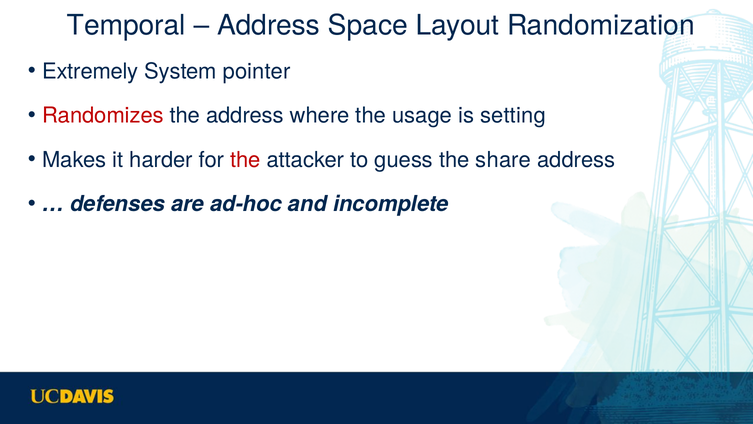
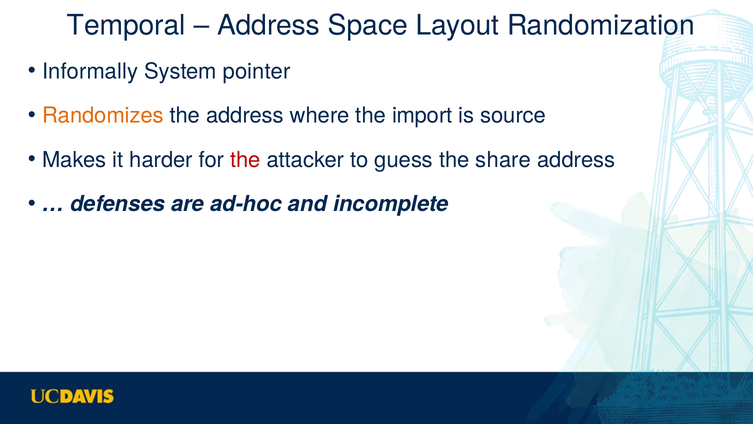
Extremely: Extremely -> Informally
Randomizes colour: red -> orange
usage: usage -> import
setting: setting -> source
